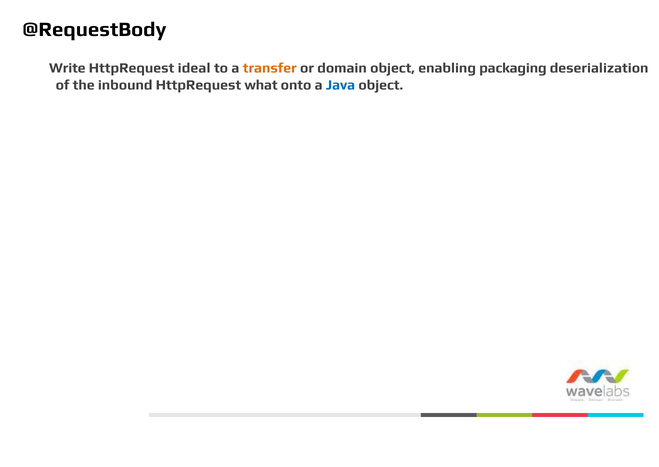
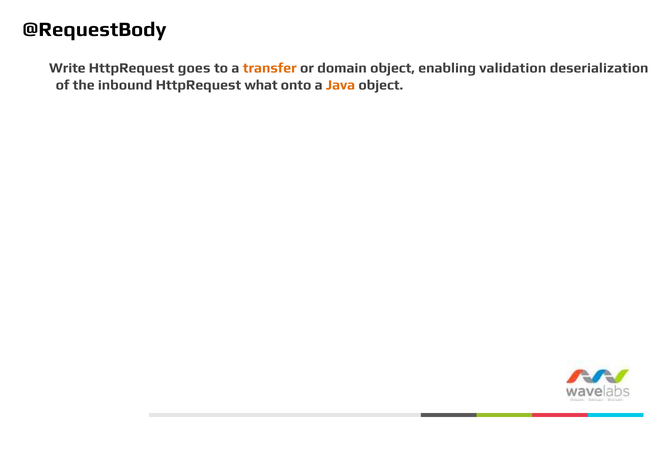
ideal: ideal -> goes
packaging: packaging -> validation
Java colour: blue -> orange
